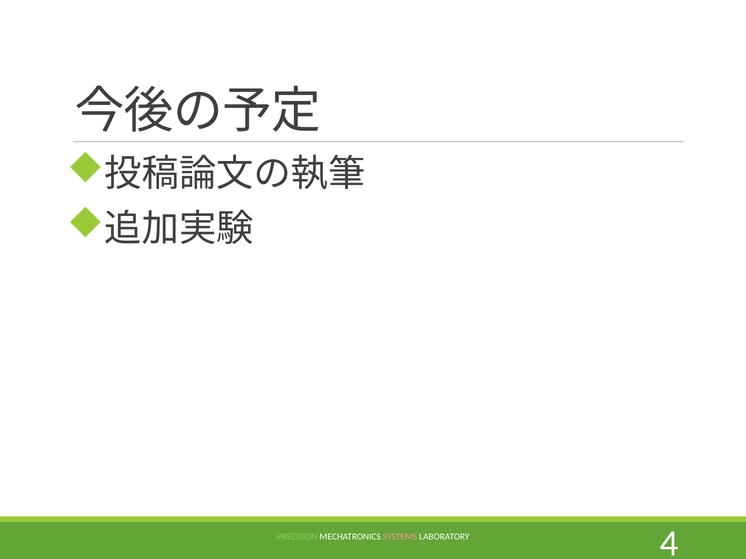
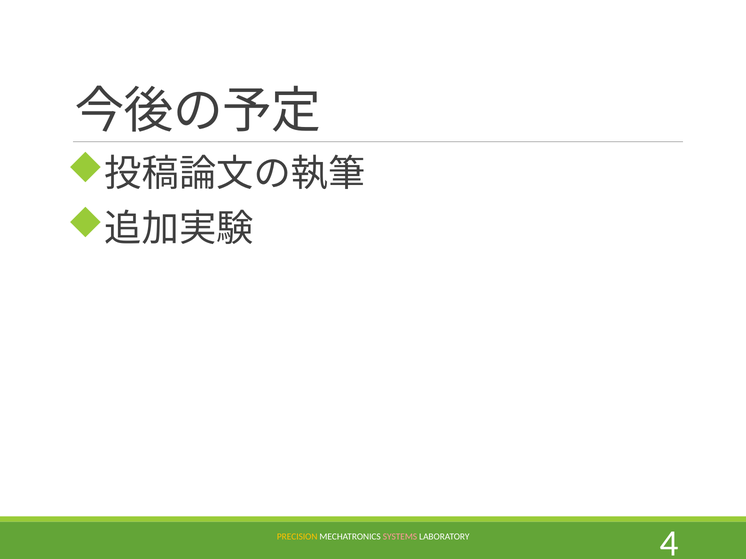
PRECISION colour: light green -> yellow
